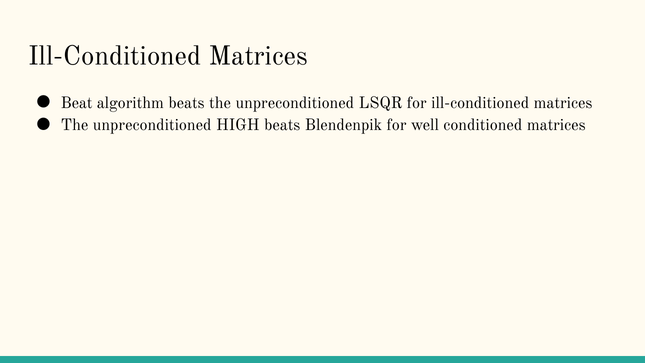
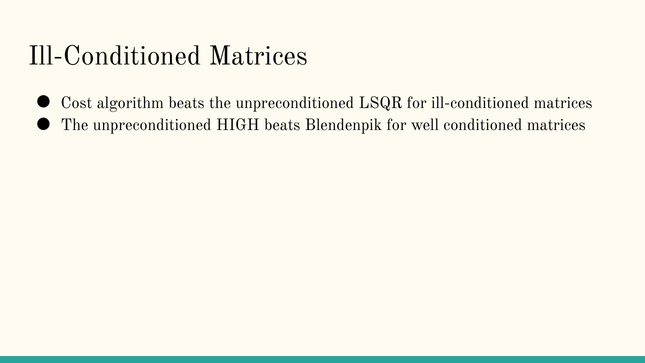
Beat: Beat -> Cost
